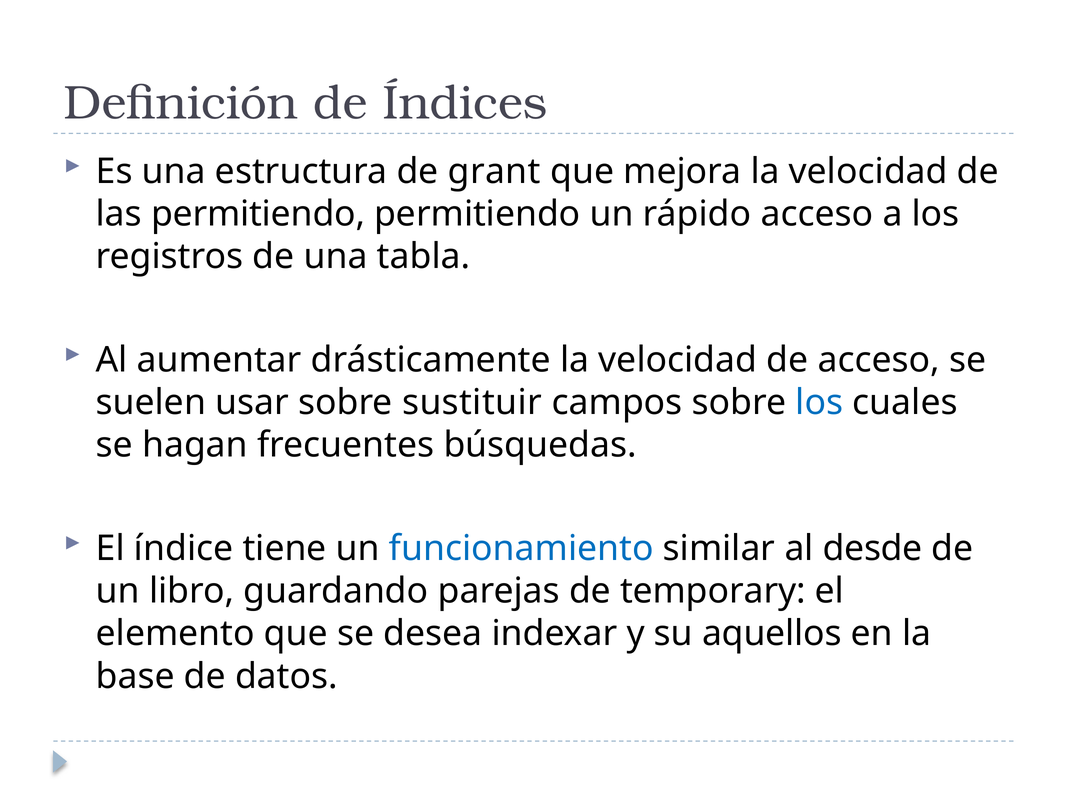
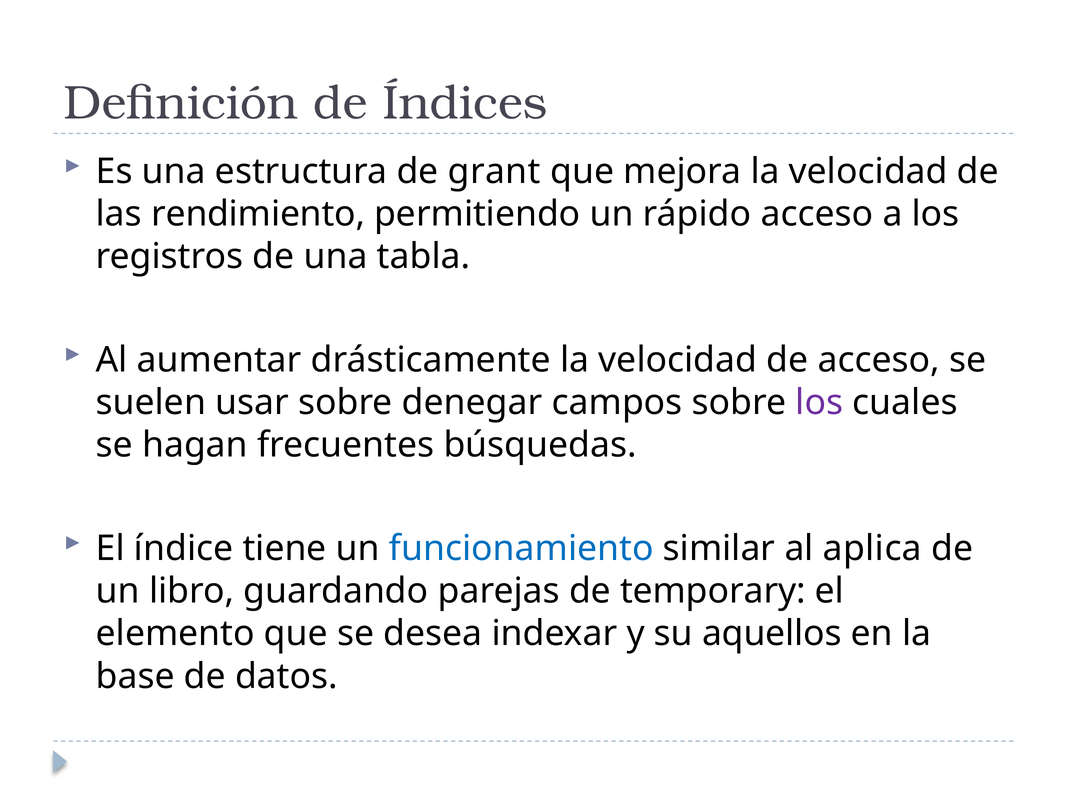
las permitiendo: permitiendo -> rendimiento
sustituir: sustituir -> denegar
los at (819, 403) colour: blue -> purple
desde: desde -> aplica
